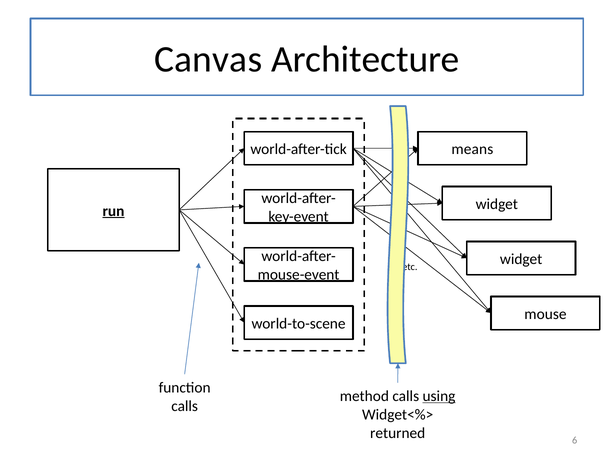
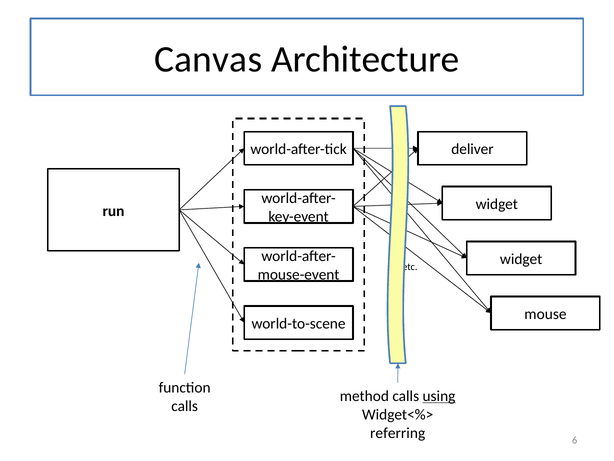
means: means -> deliver
run underline: present -> none
returned: returned -> referring
